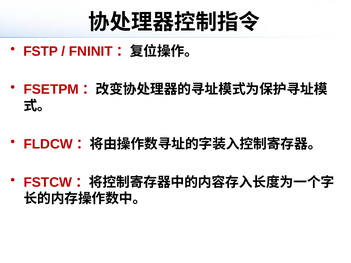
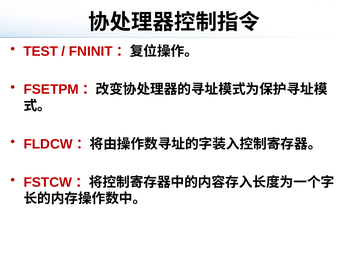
FSTP: FSTP -> TEST
